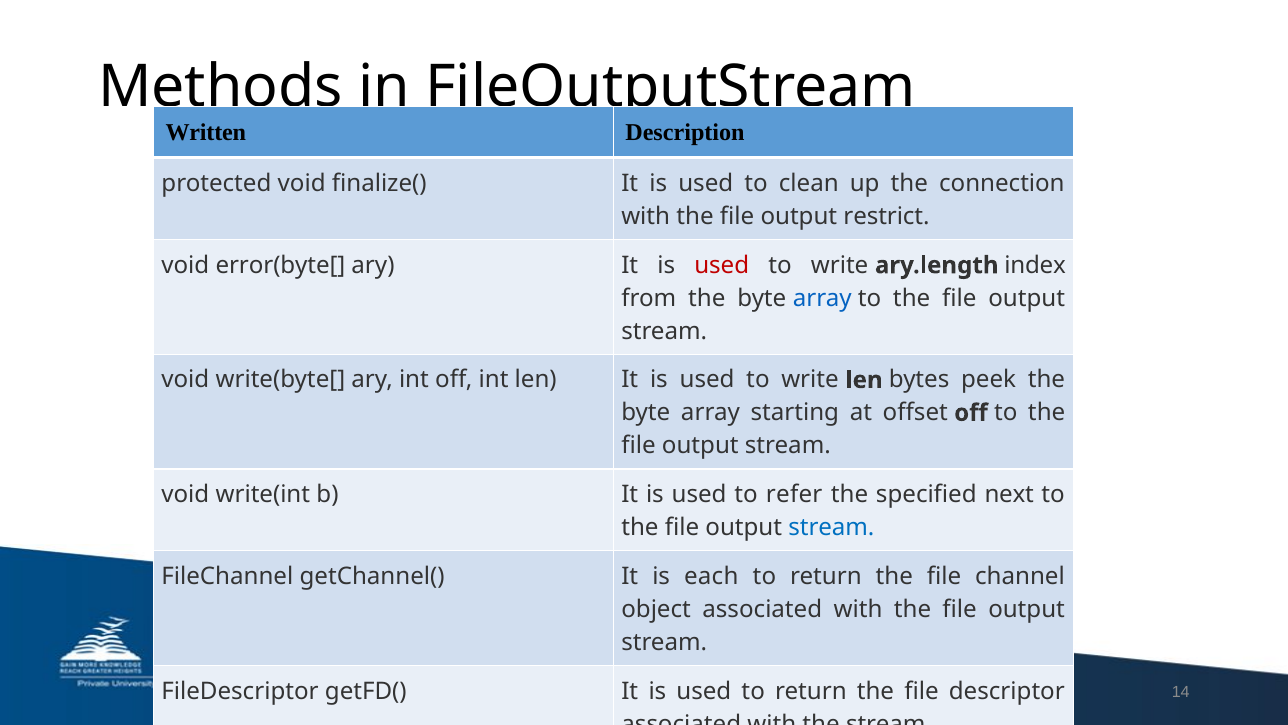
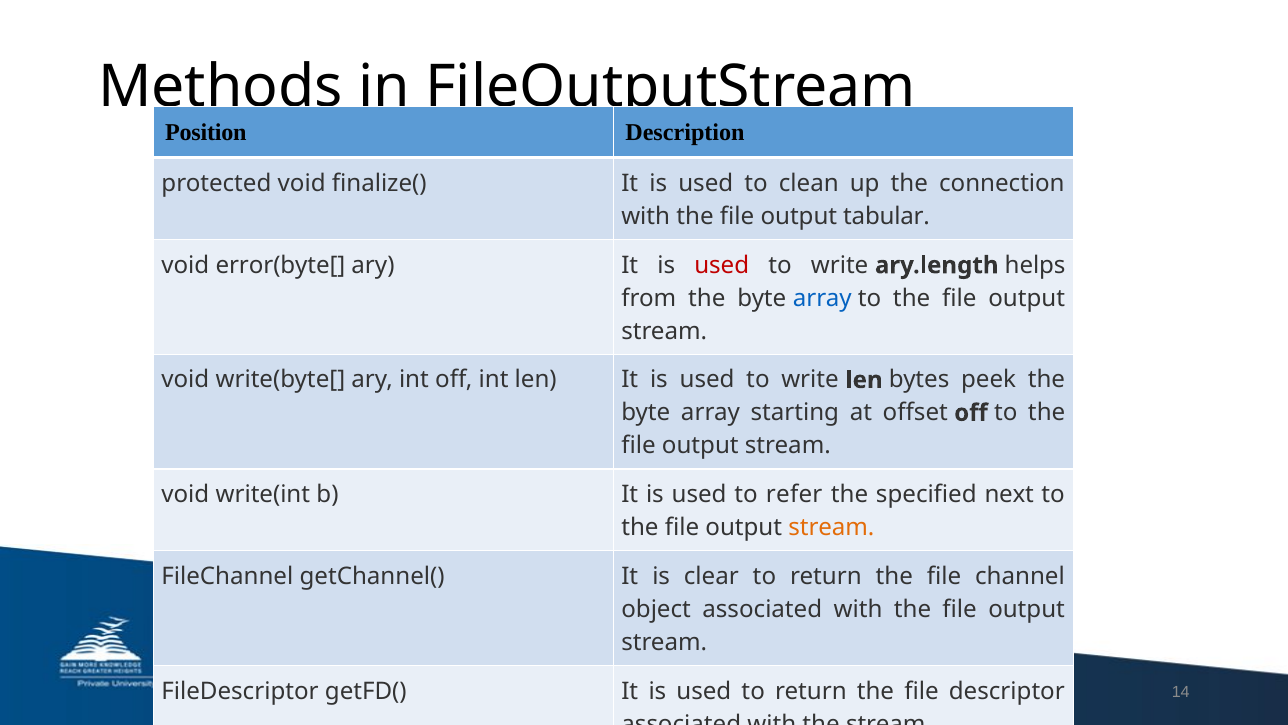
Written: Written -> Position
restrict: restrict -> tabular
index: index -> helps
stream at (831, 527) colour: blue -> orange
each: each -> clear
